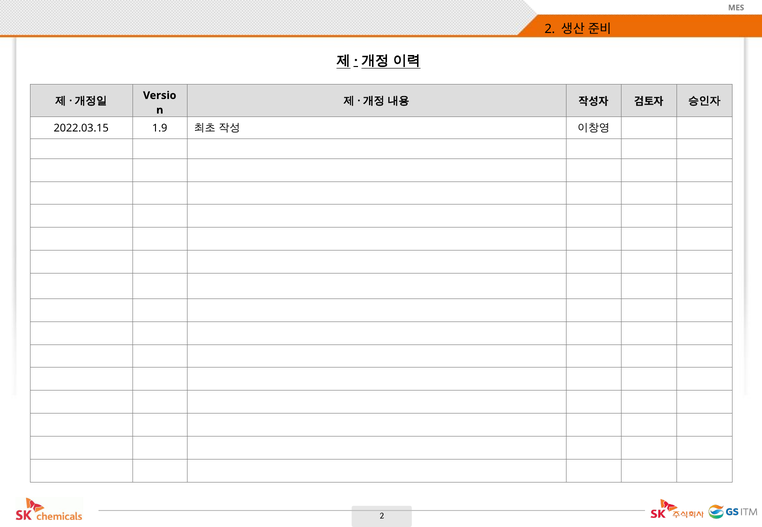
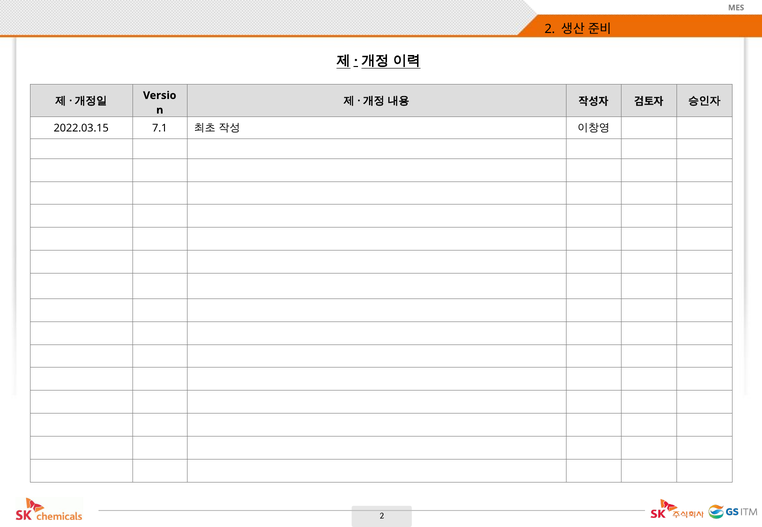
1.9: 1.9 -> 7.1
